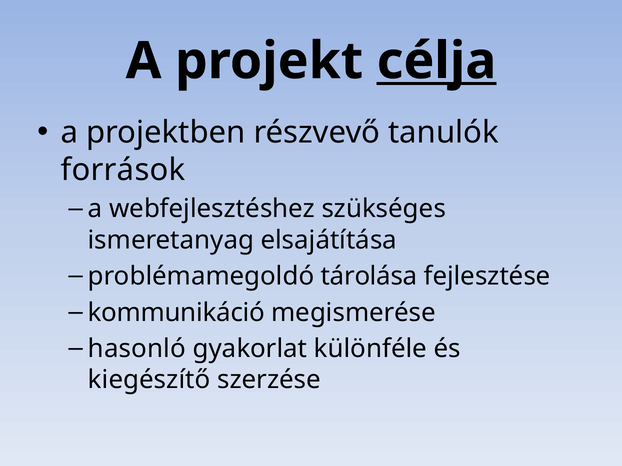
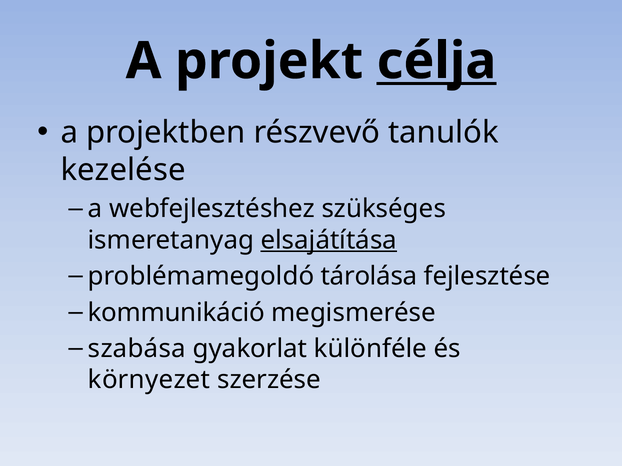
források: források -> kezelése
elsajátítása underline: none -> present
hasonló: hasonló -> szabása
kiegészítő: kiegészítő -> környezet
